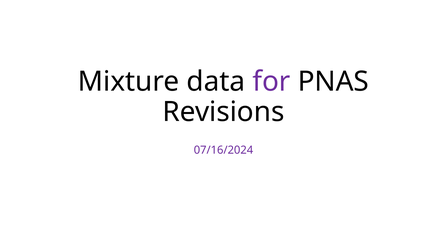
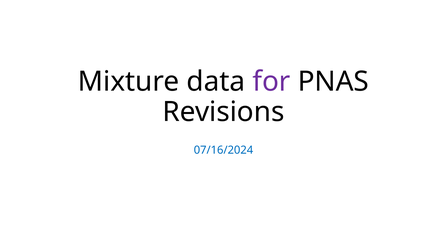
07/16/2024 colour: purple -> blue
